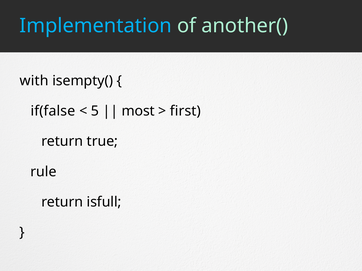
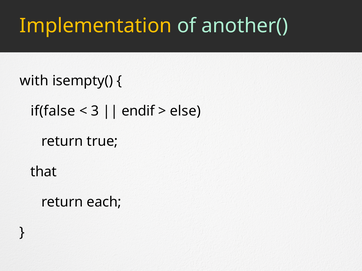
Implementation colour: light blue -> yellow
5: 5 -> 3
most: most -> endif
first: first -> else
rule: rule -> that
isfull: isfull -> each
